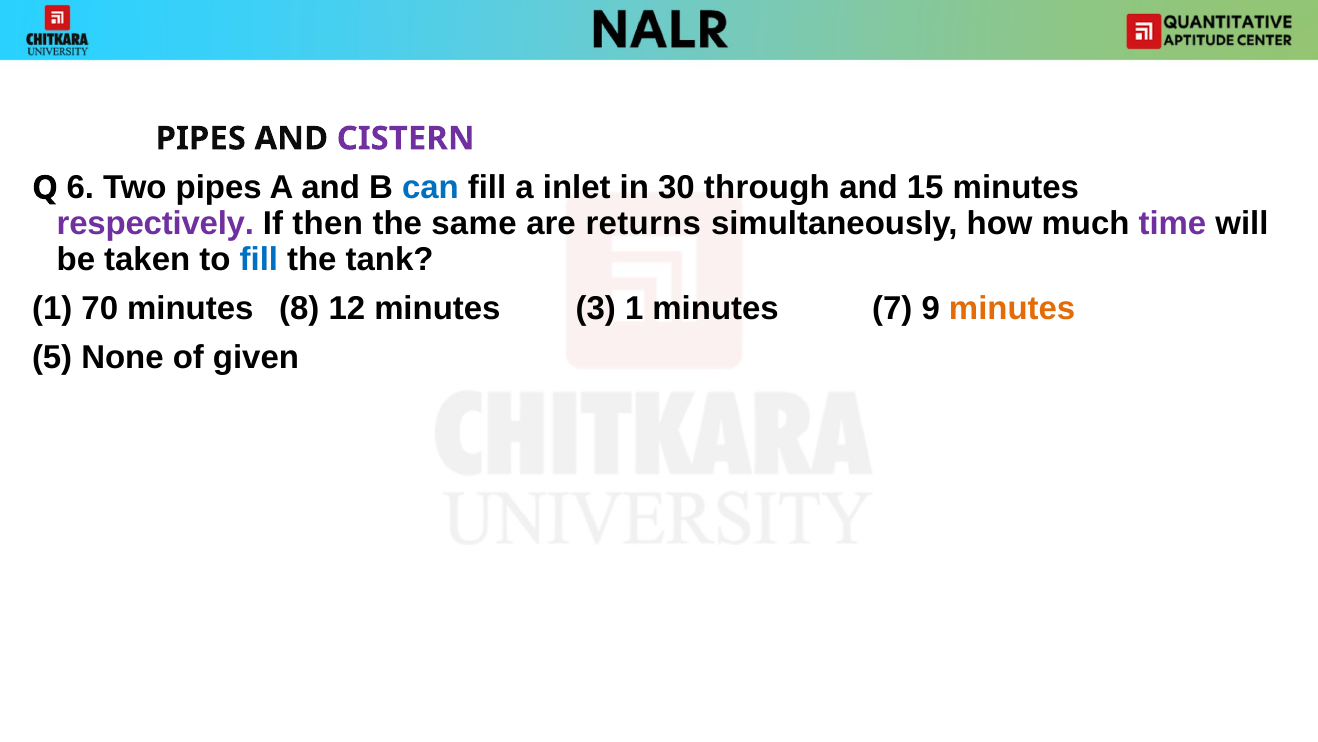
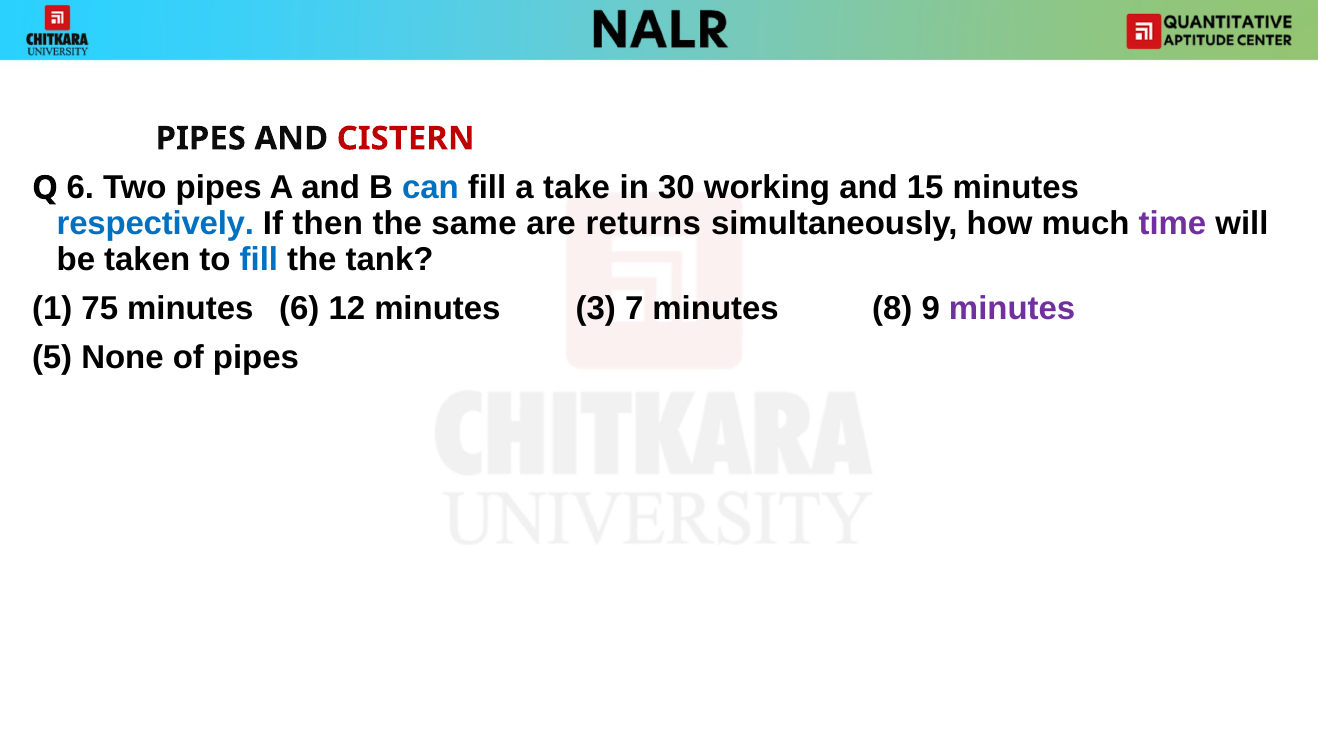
CISTERN colour: purple -> red
inlet: inlet -> take
through: through -> working
respectively colour: purple -> blue
70: 70 -> 75
minutes 8: 8 -> 6
3 1: 1 -> 7
7: 7 -> 8
minutes at (1012, 308) colour: orange -> purple
of given: given -> pipes
